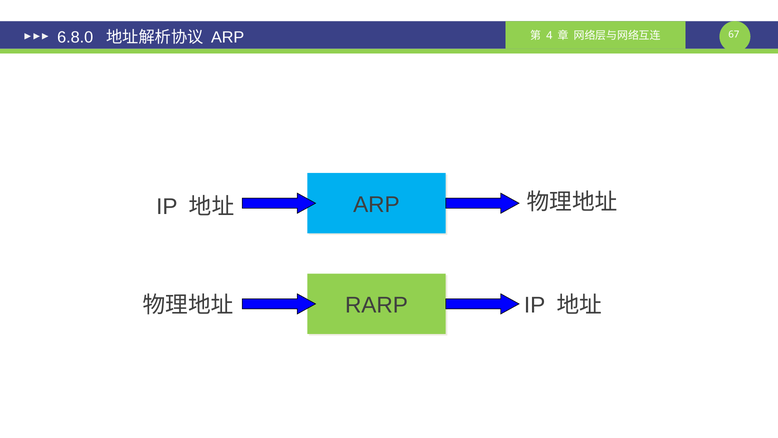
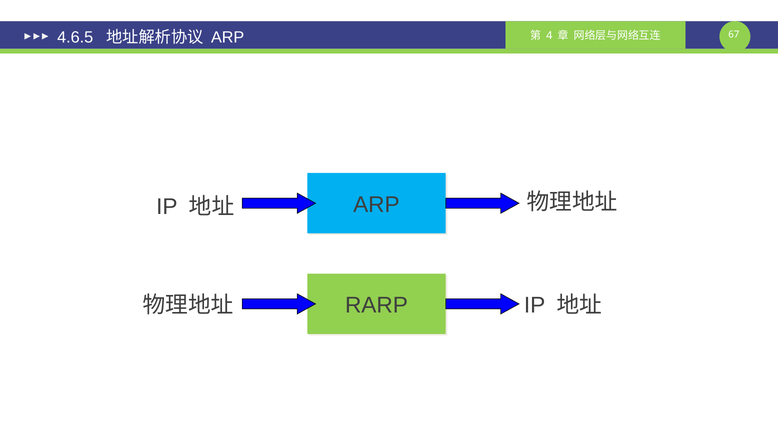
6.8.0: 6.8.0 -> 4.6.5
